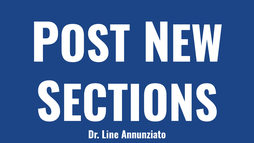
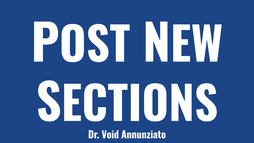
Line: Line -> Void
